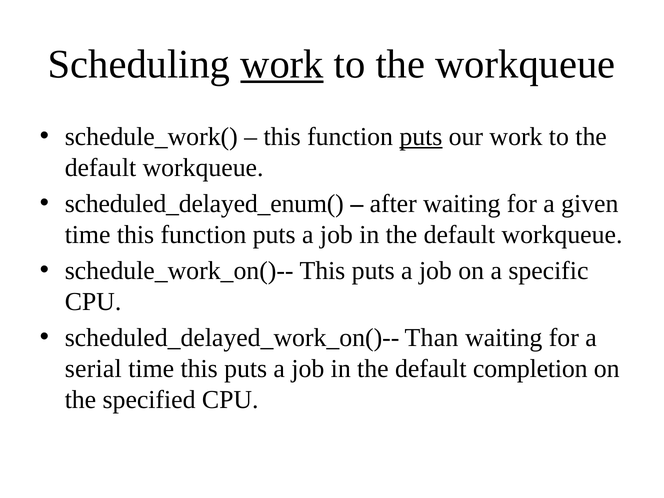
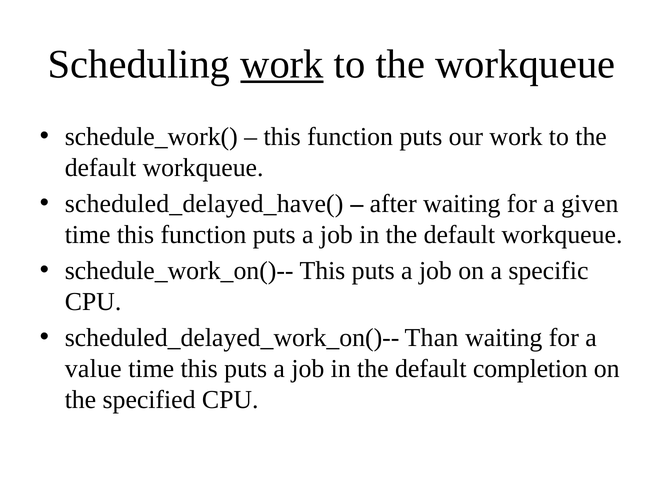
puts at (421, 137) underline: present -> none
scheduled_delayed_enum(: scheduled_delayed_enum( -> scheduled_delayed_have(
serial: serial -> value
